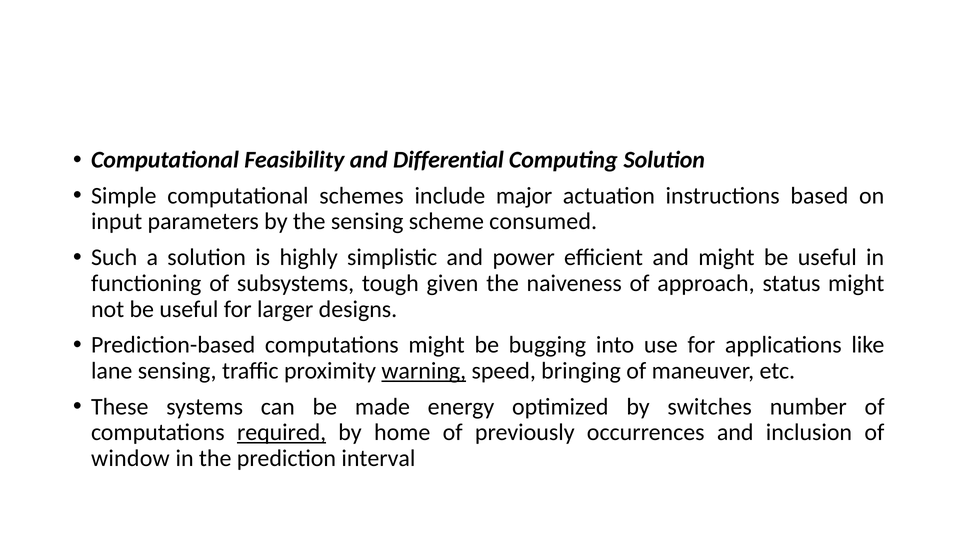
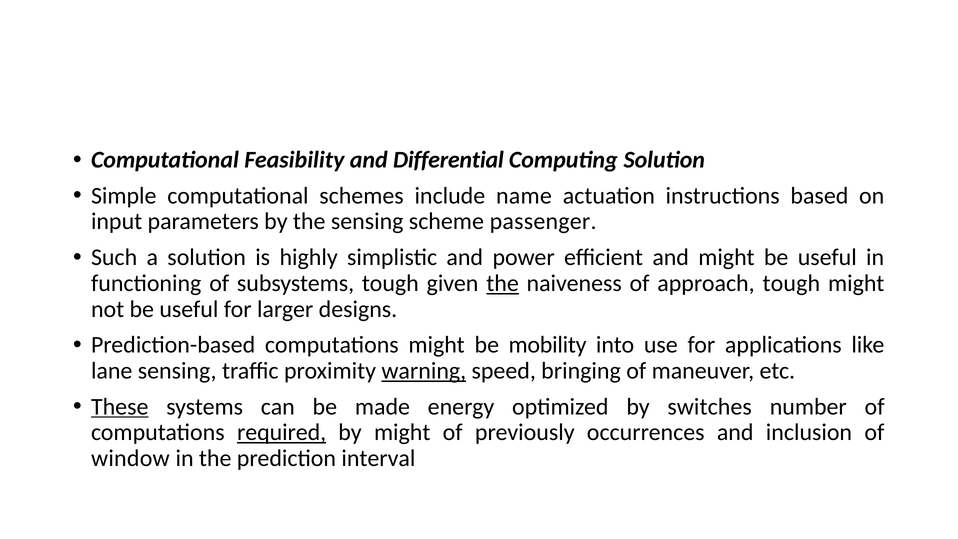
major: major -> name
consumed: consumed -> passenger
the at (503, 283) underline: none -> present
approach status: status -> tough
bugging: bugging -> mobility
These underline: none -> present
by home: home -> might
